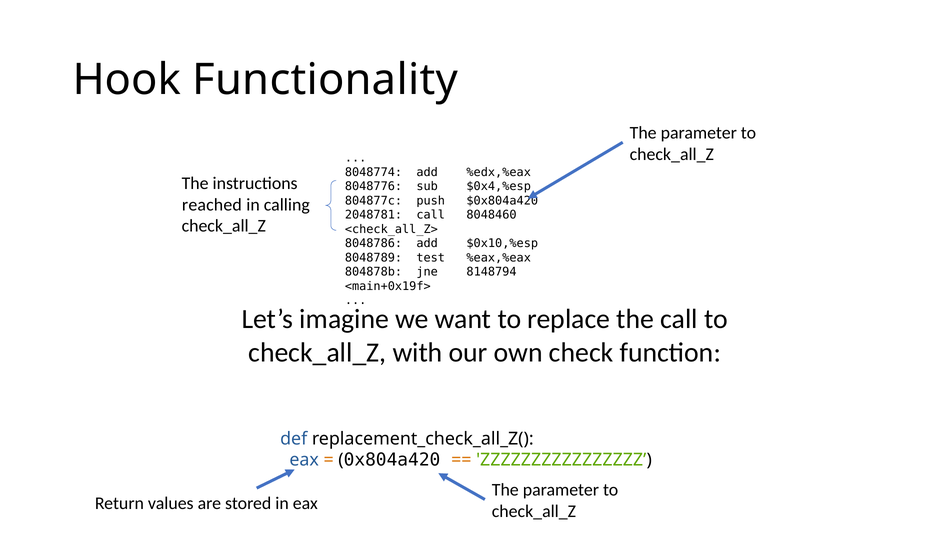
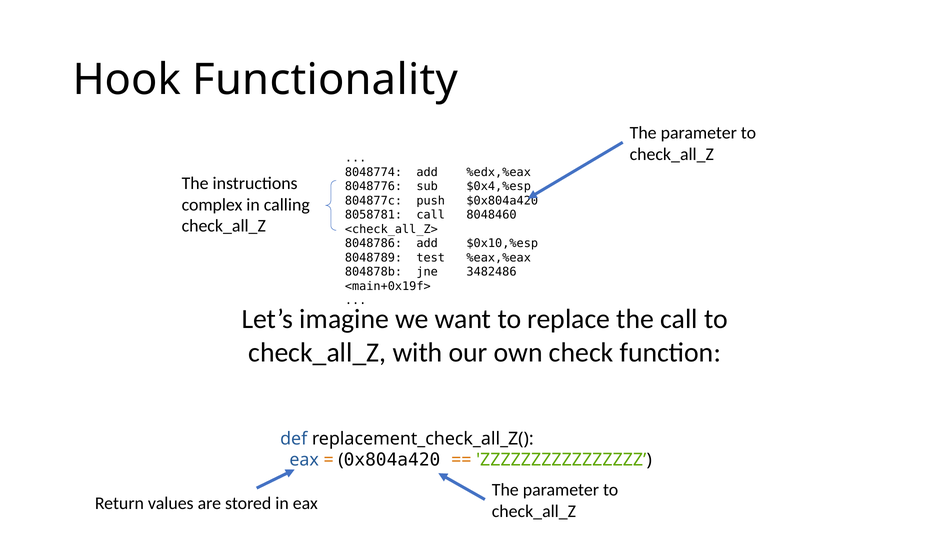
reached: reached -> complex
2048781: 2048781 -> 8058781
8148794: 8148794 -> 3482486
